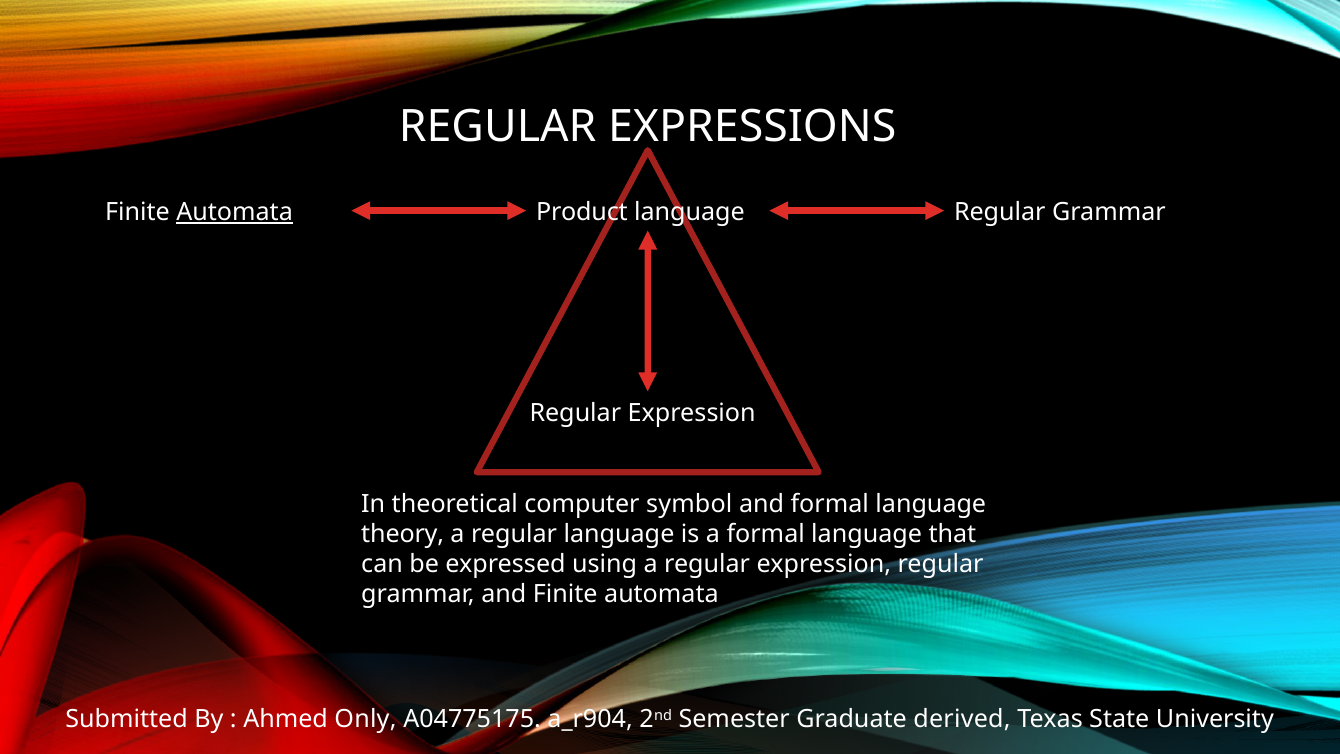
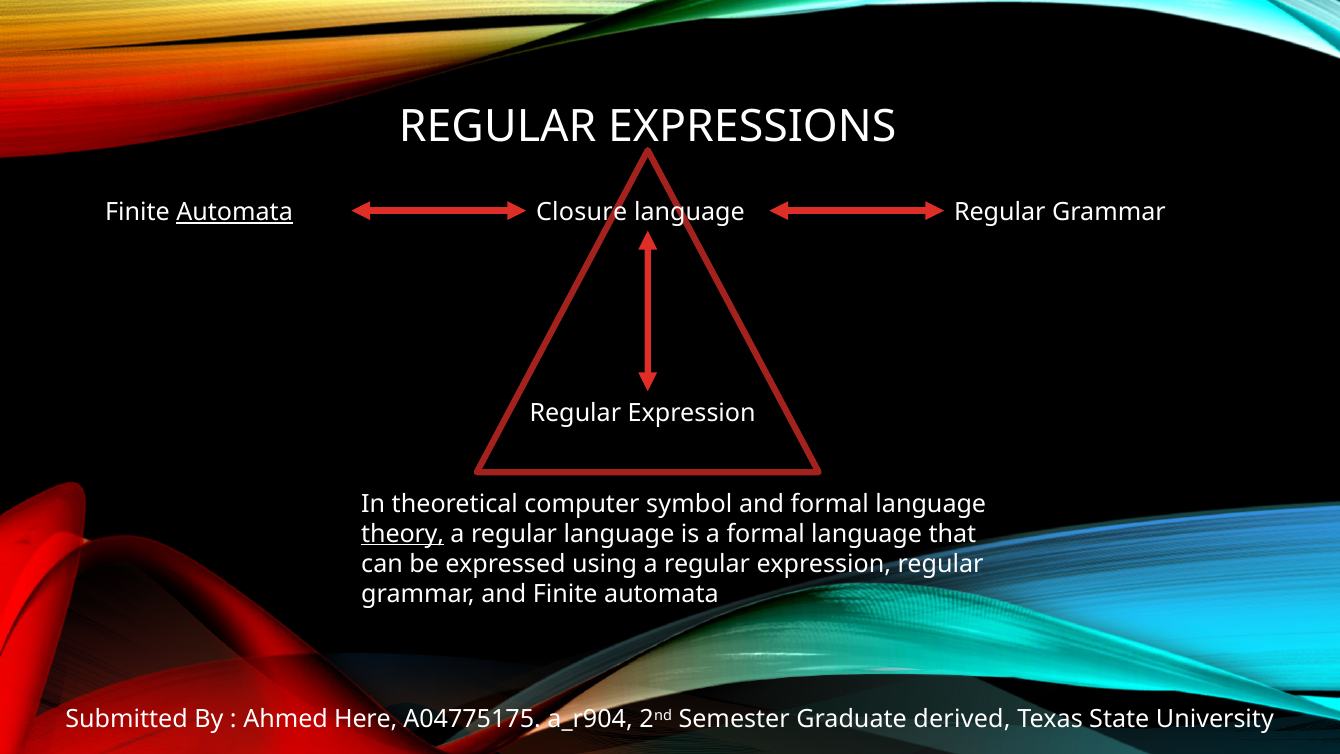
Product: Product -> Closure
theory underline: none -> present
Only: Only -> Here
